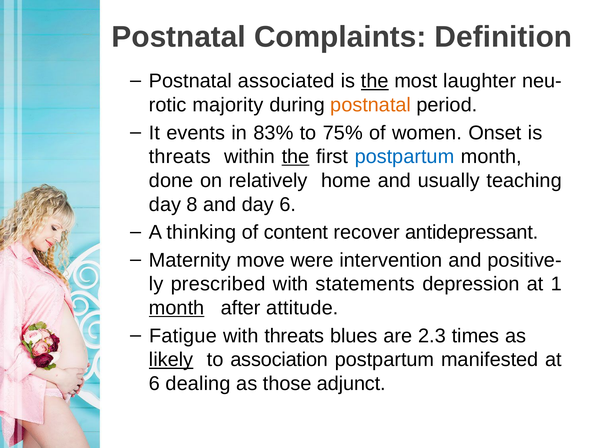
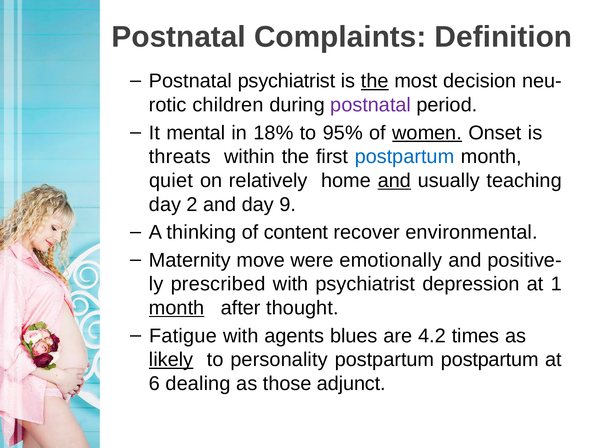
Postnatal associated: associated -> psychiatrist
laughter: laughter -> decision
majority: majority -> children
postnatal at (371, 105) colour: orange -> purple
events: events -> mental
83%: 83% -> 18%
75%: 75% -> 95%
women underline: none -> present
the at (296, 157) underline: present -> none
done: done -> quiet
and at (394, 180) underline: none -> present
8: 8 -> 2
day 6: 6 -> 9
antidepressant: antidepressant -> environmental
intervention: intervention -> emotionally
with statements: statements -> psychiatrist
attitude: attitude -> thought
with threats: threats -> agents
2.3: 2.3 -> 4.2
association: association -> personality
postpartum manifested: manifested -> postpartum
